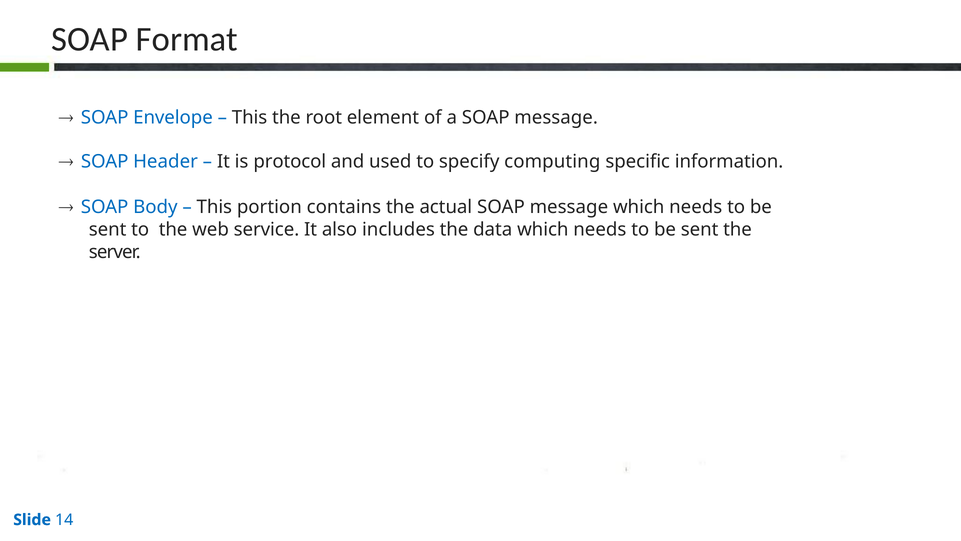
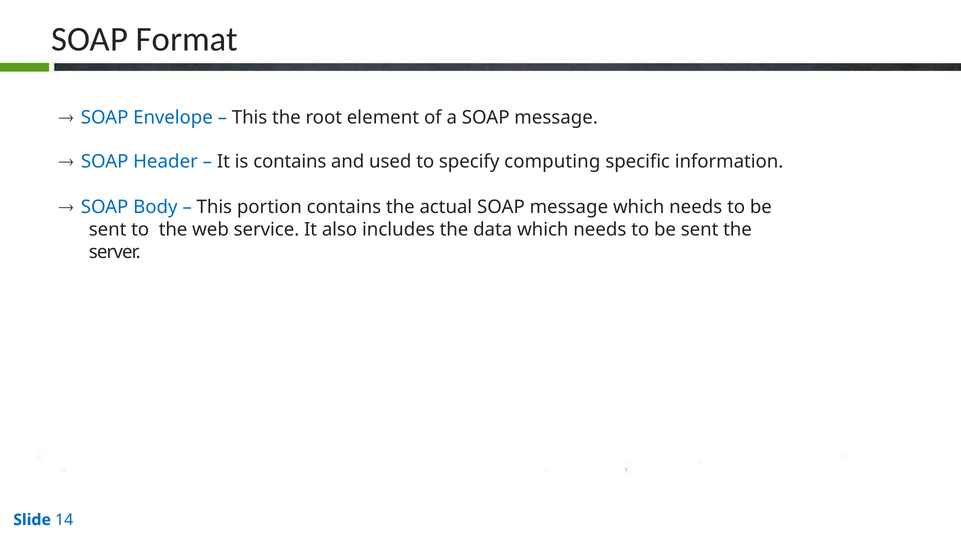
is protocol: protocol -> contains
